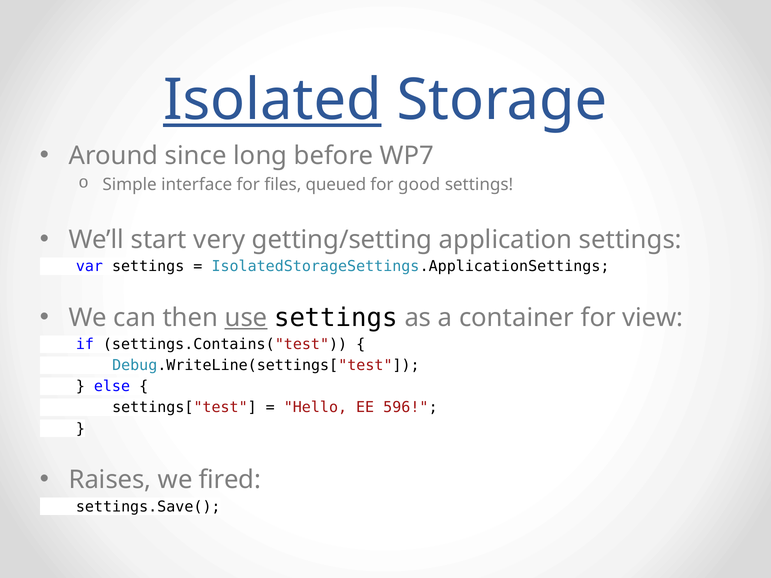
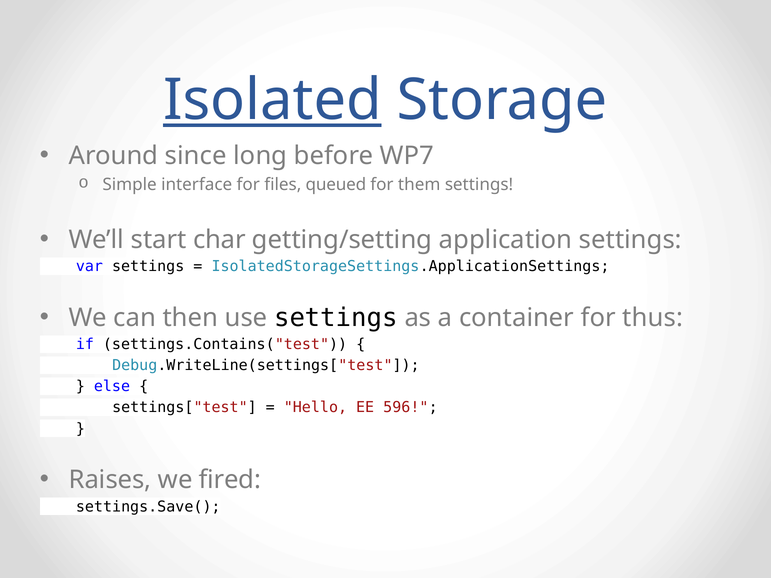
good: good -> them
very: very -> char
use underline: present -> none
view: view -> thus
